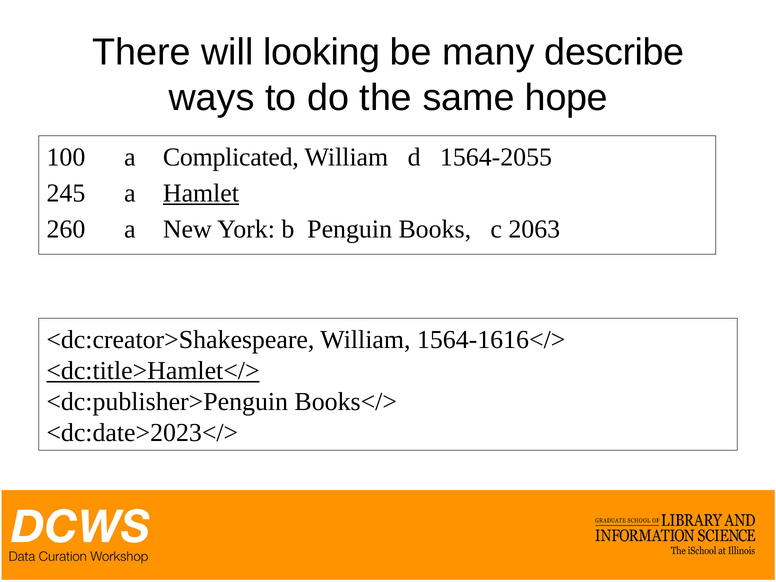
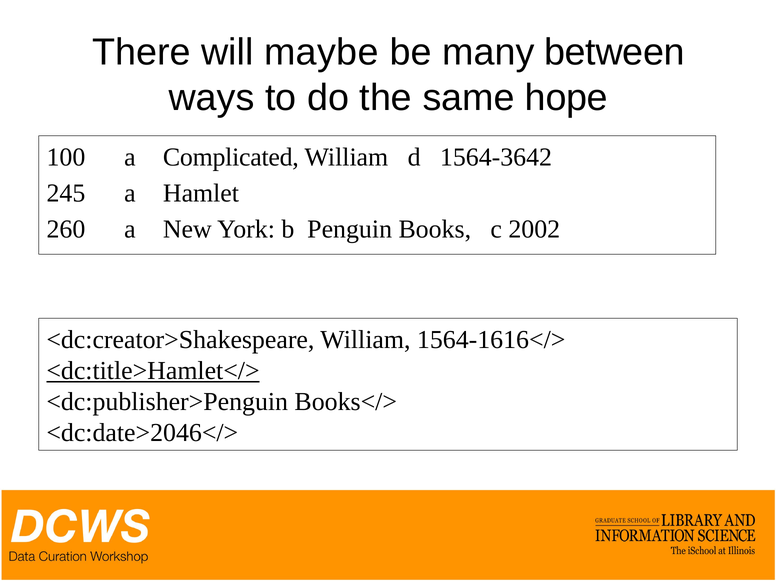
looking: looking -> maybe
describe: describe -> between
1564-2055: 1564-2055 -> 1564-3642
Hamlet underline: present -> none
2063: 2063 -> 2002
<dc:date>2023</>: <dc:date>2023</> -> <dc:date>2046</>
